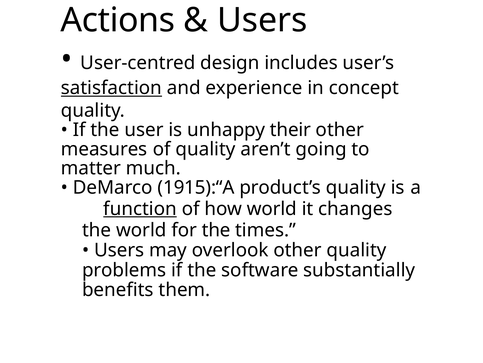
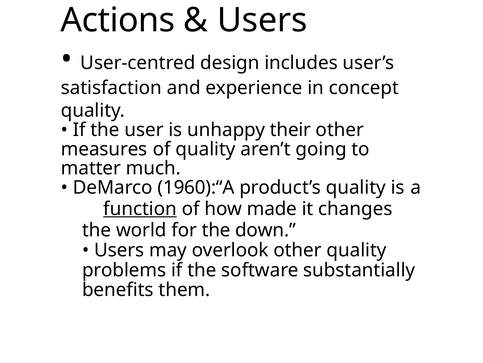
satisfaction underline: present -> none
1915):“A: 1915):“A -> 1960):“A
how world: world -> made
times: times -> down
